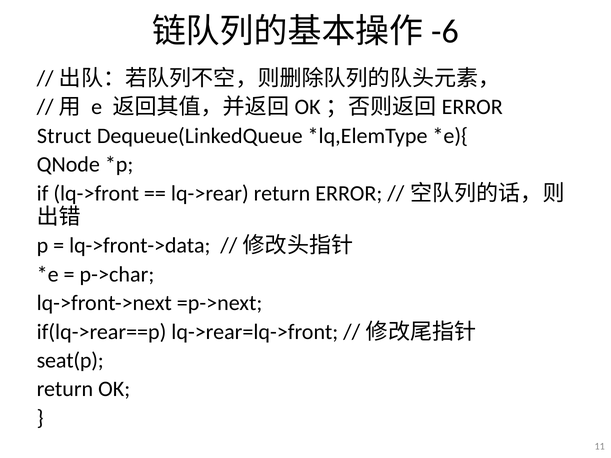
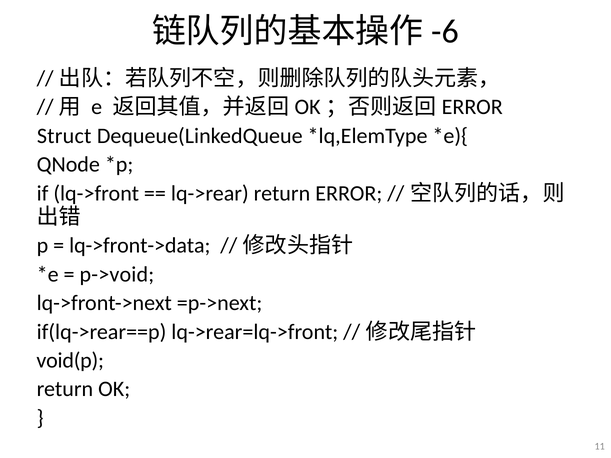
p->char: p->char -> p->void
seat(p: seat(p -> void(p
